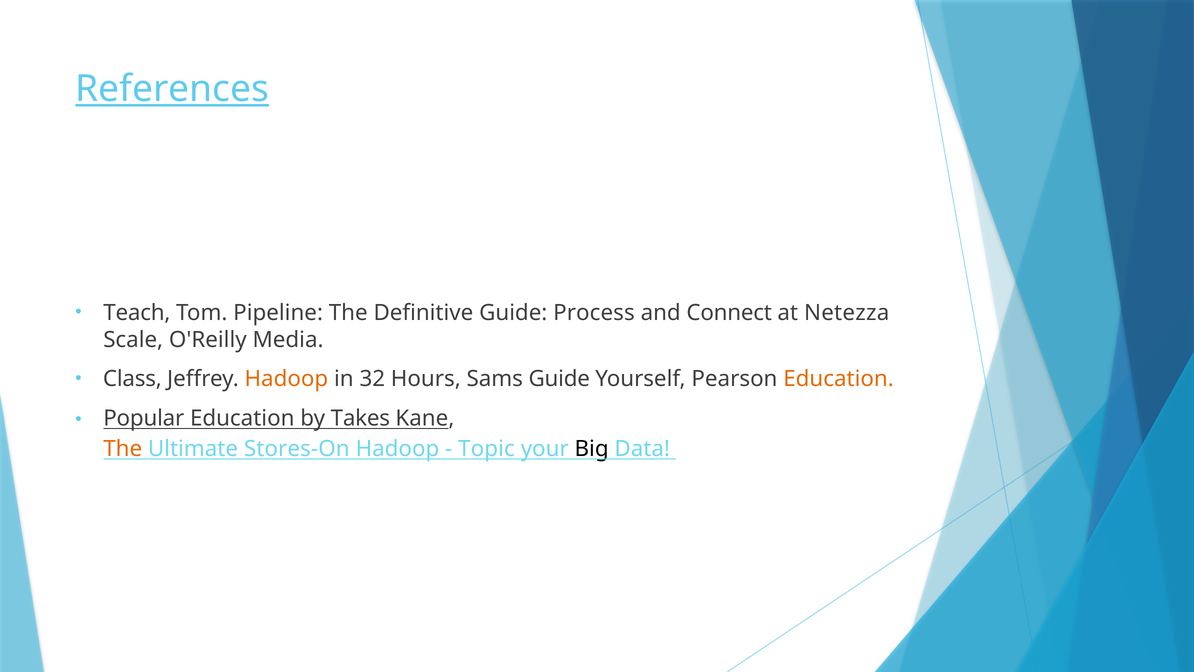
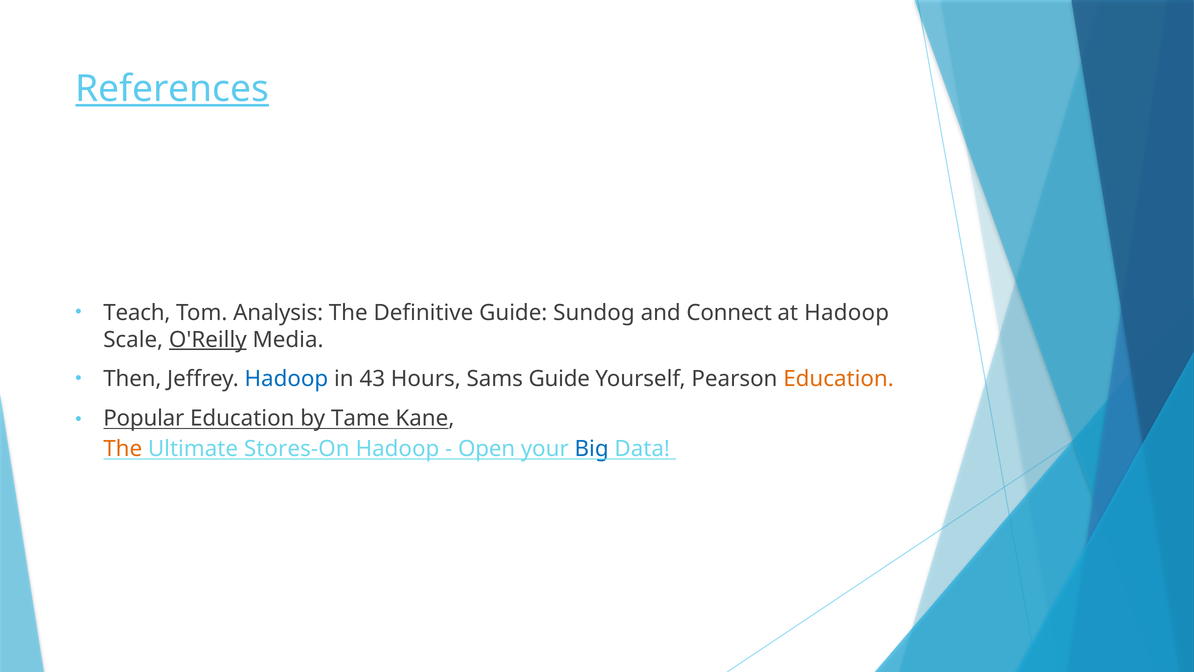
Pipeline: Pipeline -> Analysis
Process: Process -> Sundog
at Netezza: Netezza -> Hadoop
O'Reilly underline: none -> present
Class: Class -> Then
Hadoop at (286, 379) colour: orange -> blue
32: 32 -> 43
Takes: Takes -> Tame
Topic: Topic -> Open
Big colour: black -> blue
